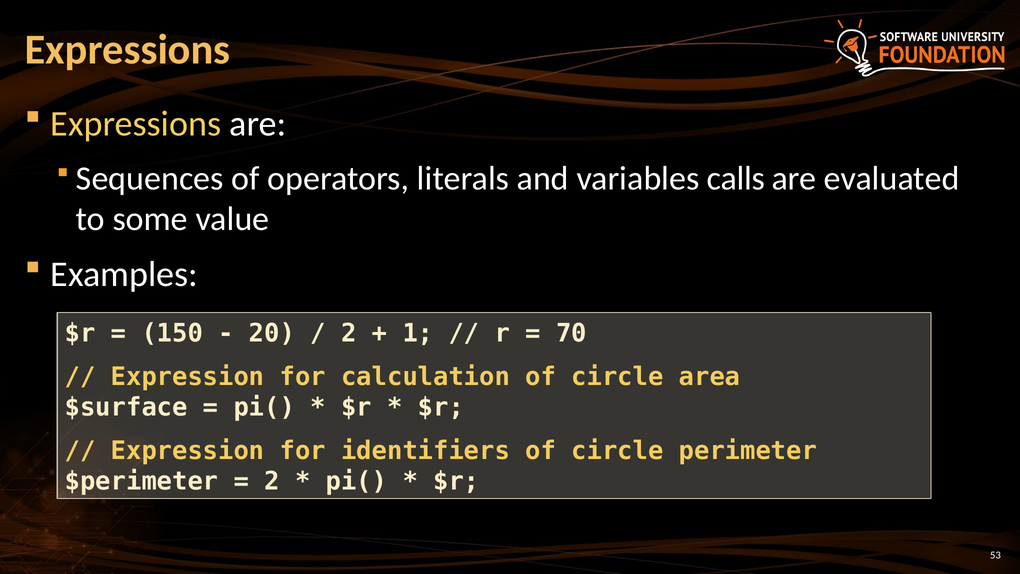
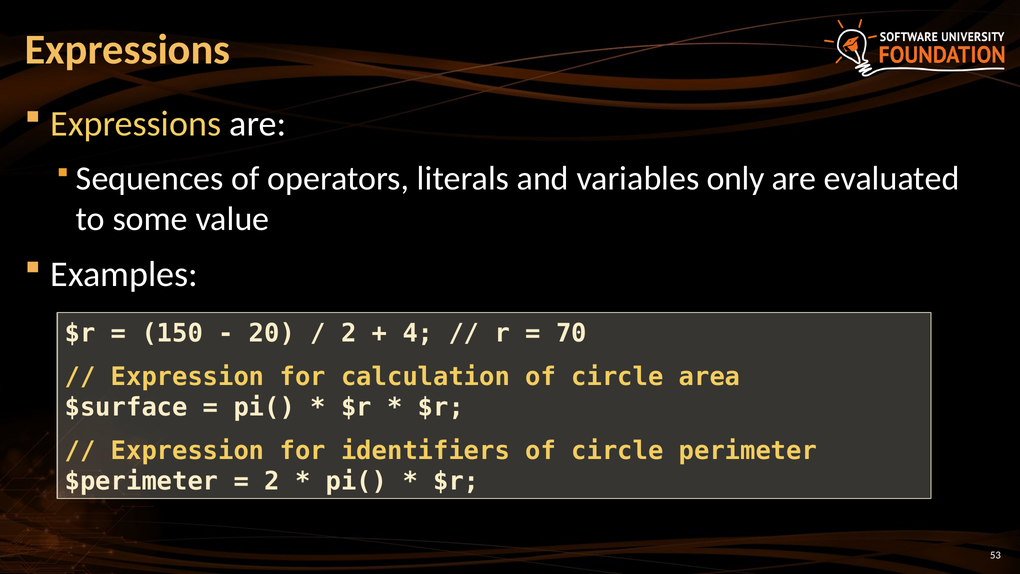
calls: calls -> only
1: 1 -> 4
